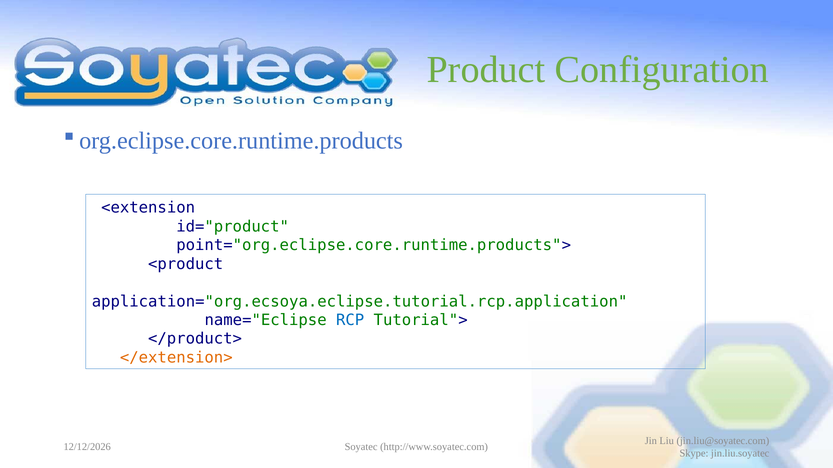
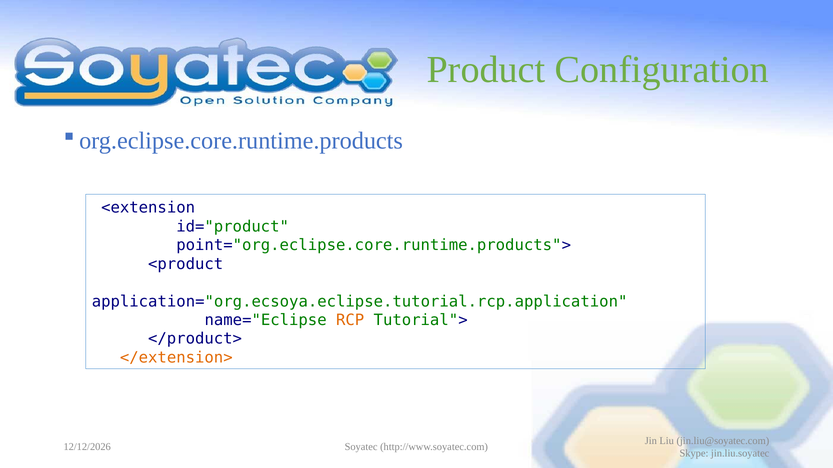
RCP colour: blue -> orange
